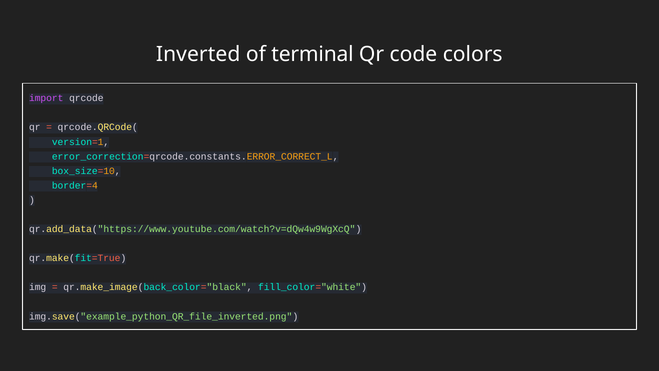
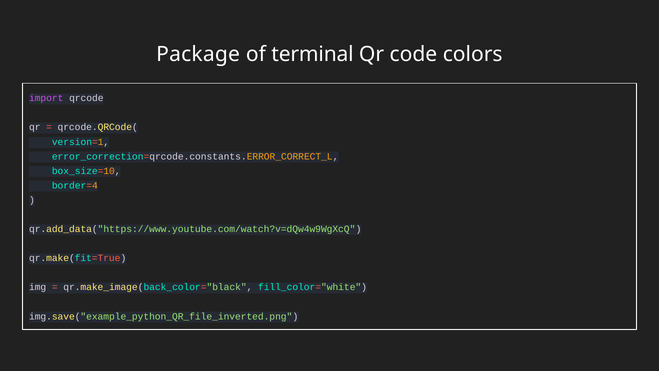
Inverted: Inverted -> Package
